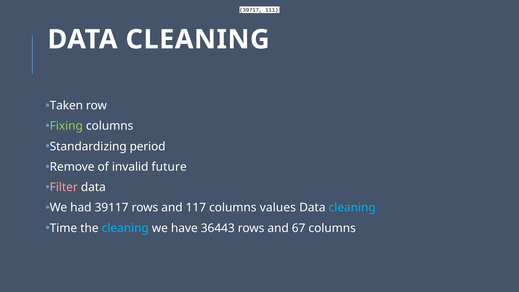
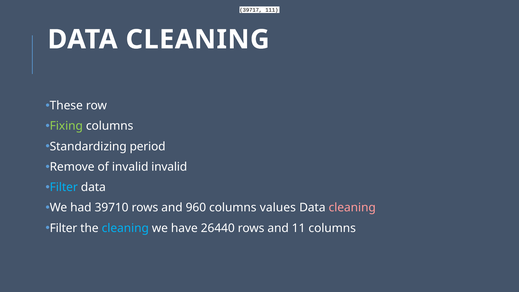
Taken: Taken -> These
invalid future: future -> invalid
Filter at (64, 187) colour: pink -> light blue
39117: 39117 -> 39710
117: 117 -> 960
cleaning at (352, 208) colour: light blue -> pink
Time at (63, 228): Time -> Filter
36443: 36443 -> 26440
67: 67 -> 11
